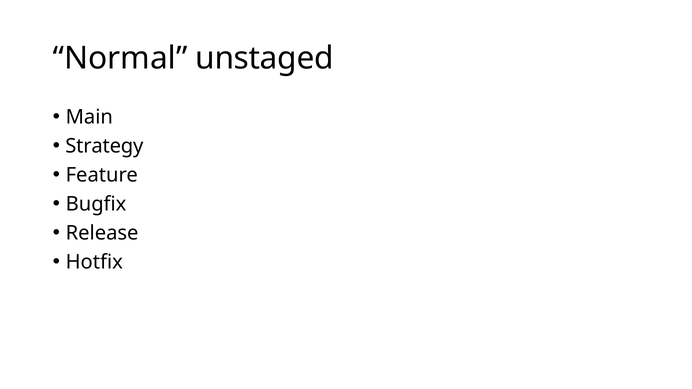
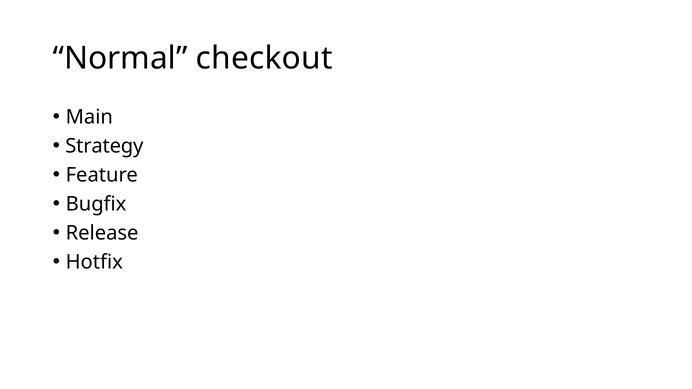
unstaged: unstaged -> checkout
